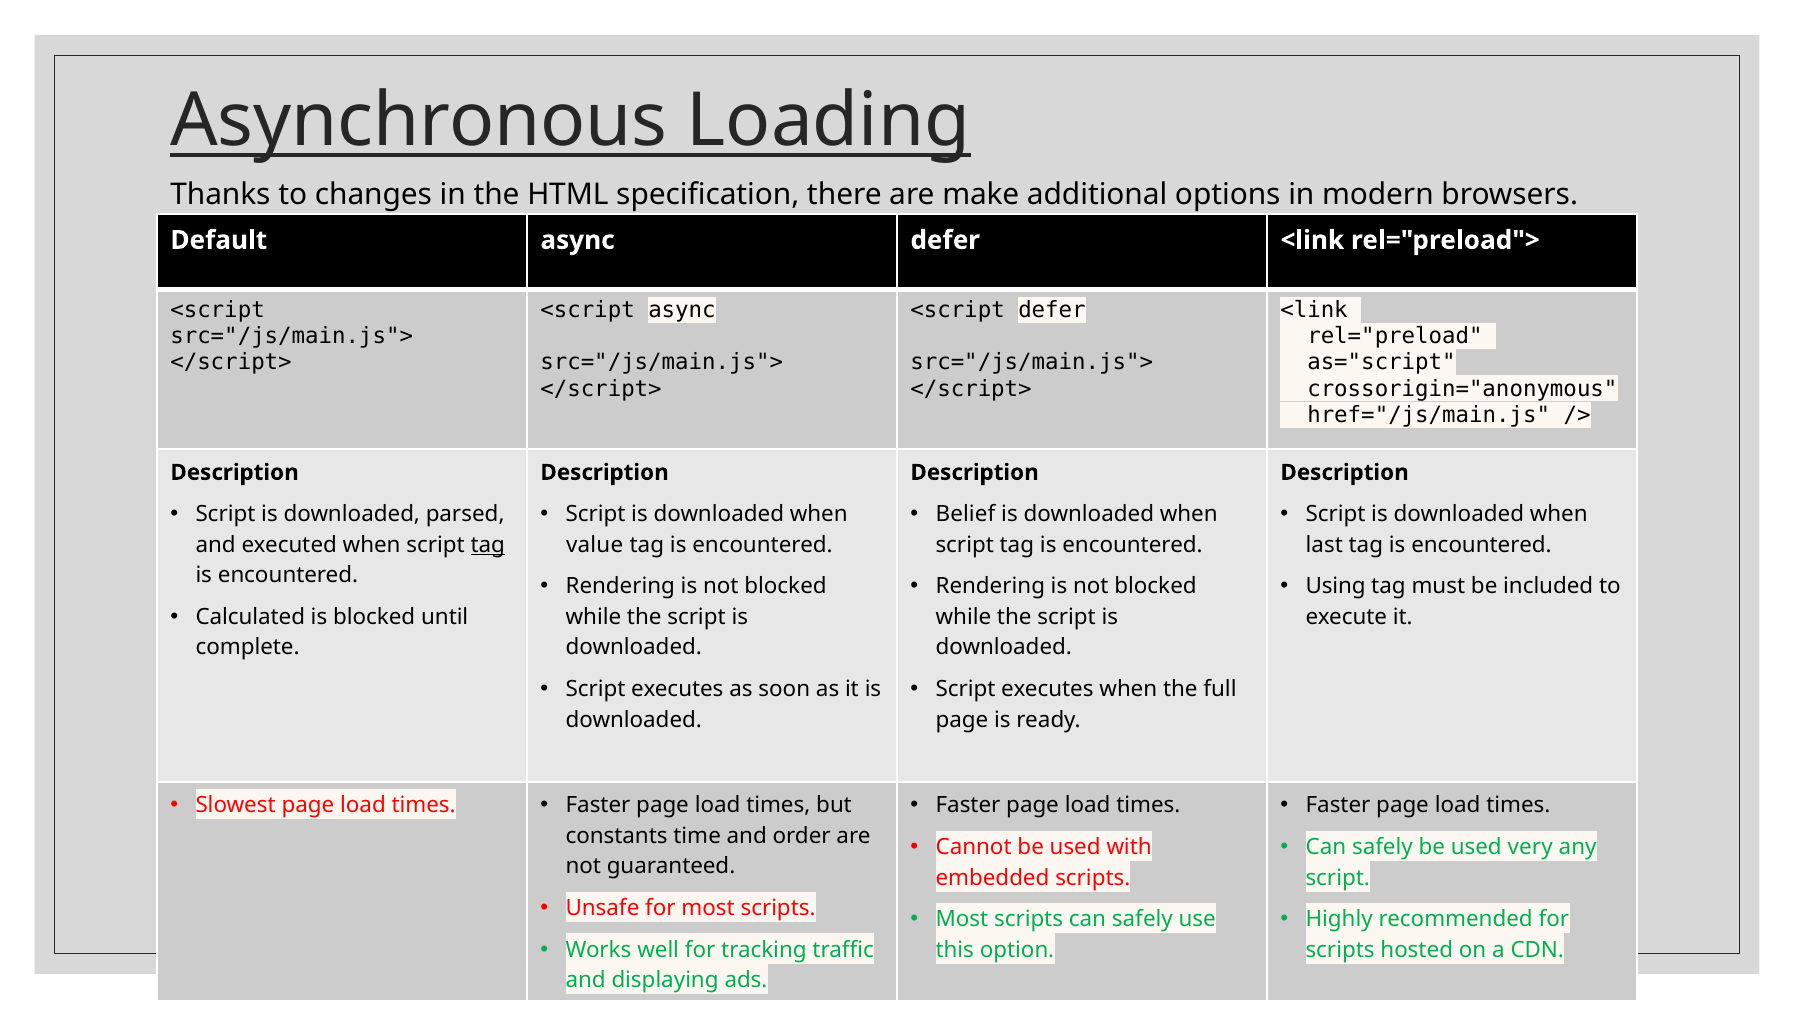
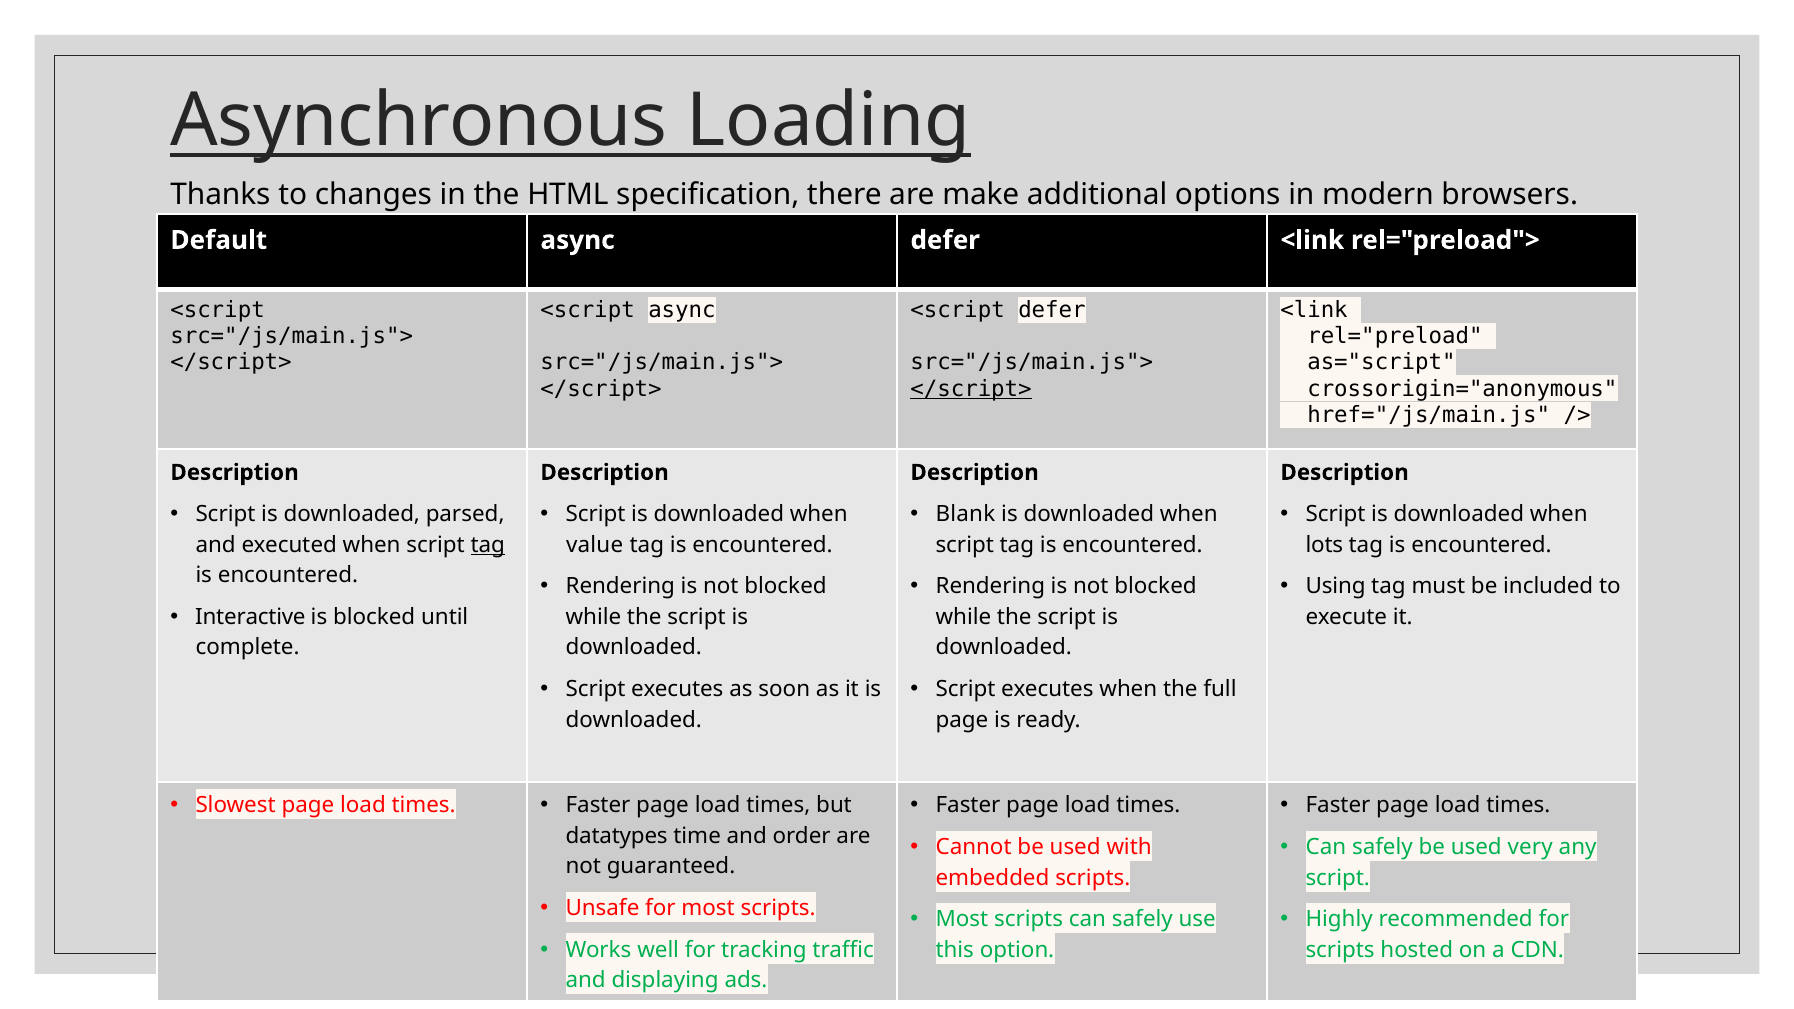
</script> at (971, 389) underline: none -> present
Belief: Belief -> Blank
last: last -> lots
Calculated: Calculated -> Interactive
constants: constants -> datatypes
